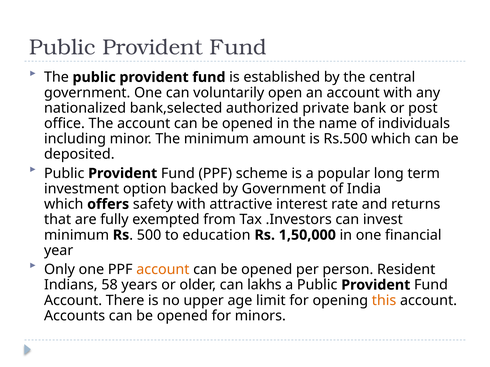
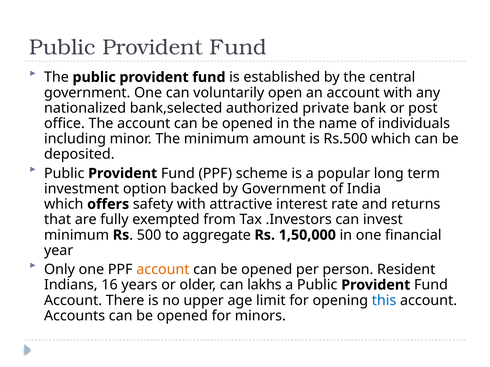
education: education -> aggregate
58: 58 -> 16
this colour: orange -> blue
